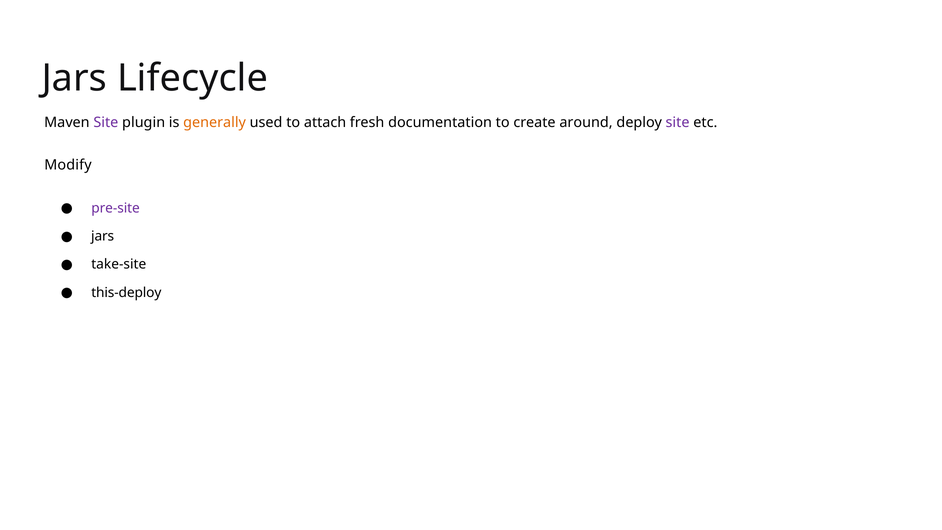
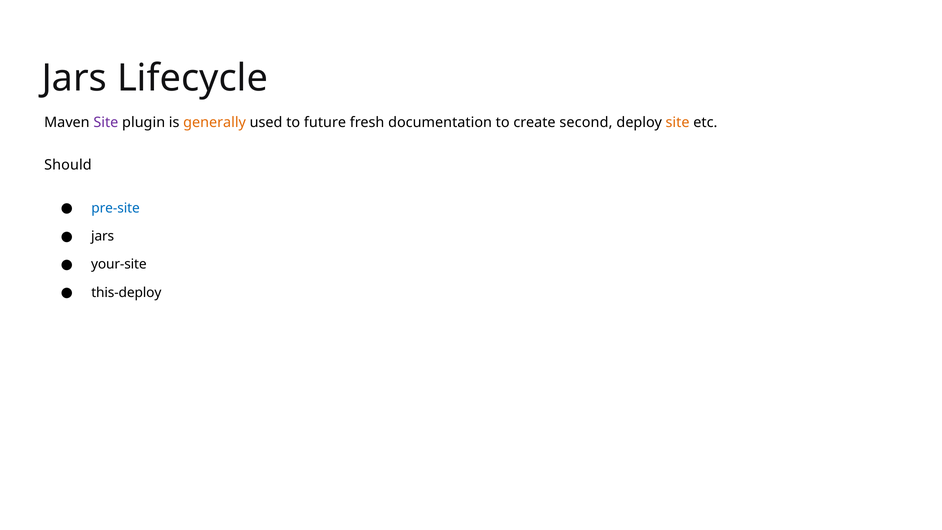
attach: attach -> future
around: around -> second
site at (678, 123) colour: purple -> orange
Modify: Modify -> Should
pre-site colour: purple -> blue
take-site: take-site -> your-site
